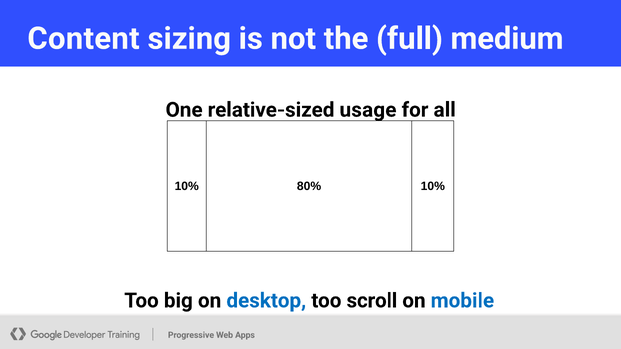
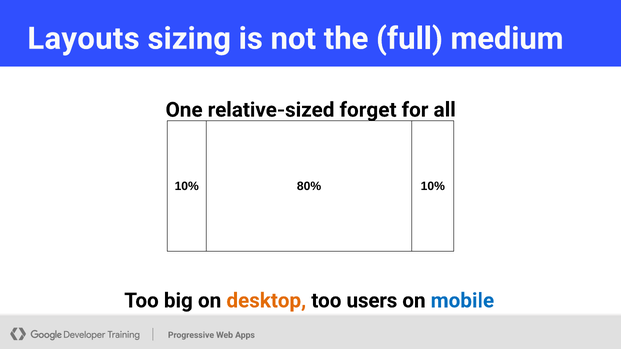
Content: Content -> Layouts
usage: usage -> forget
desktop colour: blue -> orange
scroll: scroll -> users
